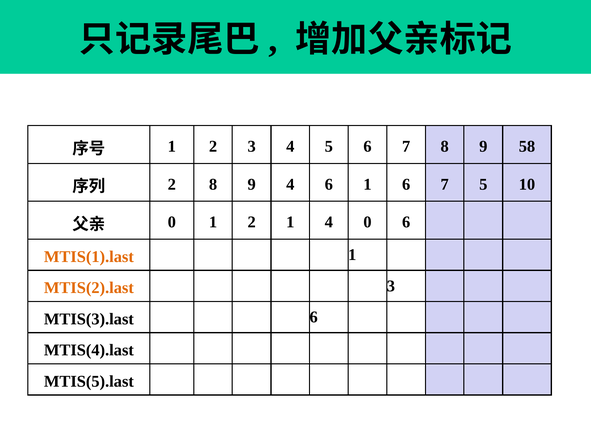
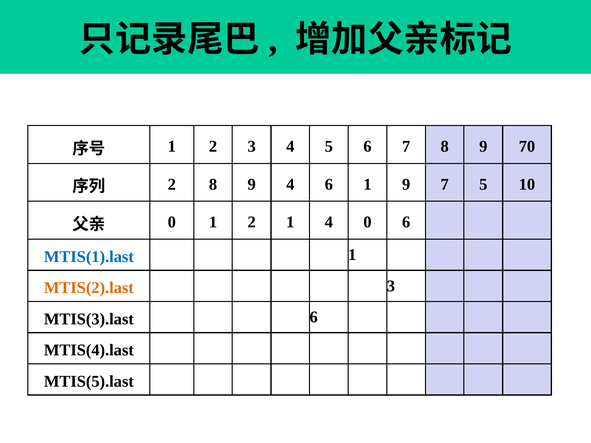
58: 58 -> 70
1 6: 6 -> 9
MTIS(1).last colour: orange -> blue
